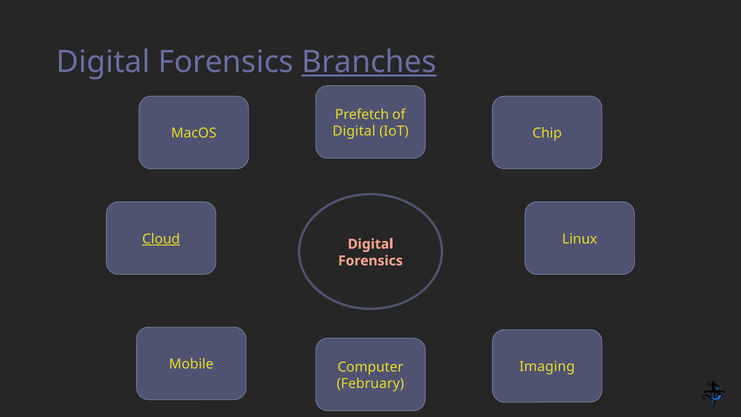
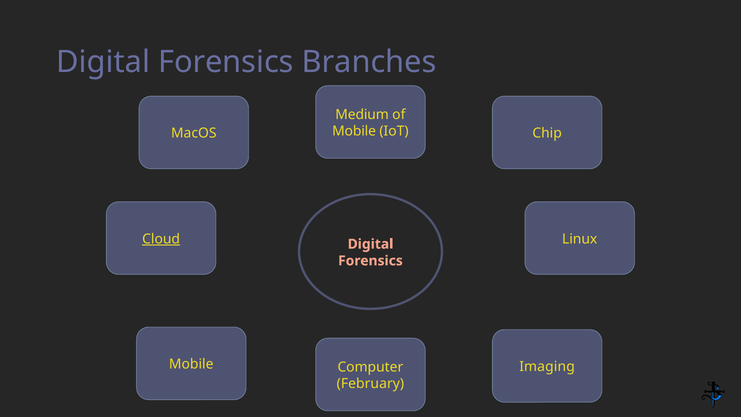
Branches underline: present -> none
Prefetch: Prefetch -> Medium
Digital at (354, 131): Digital -> Mobile
